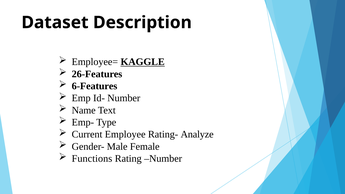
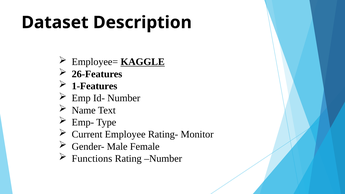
6-Features: 6-Features -> 1-Features
Analyze: Analyze -> Monitor
